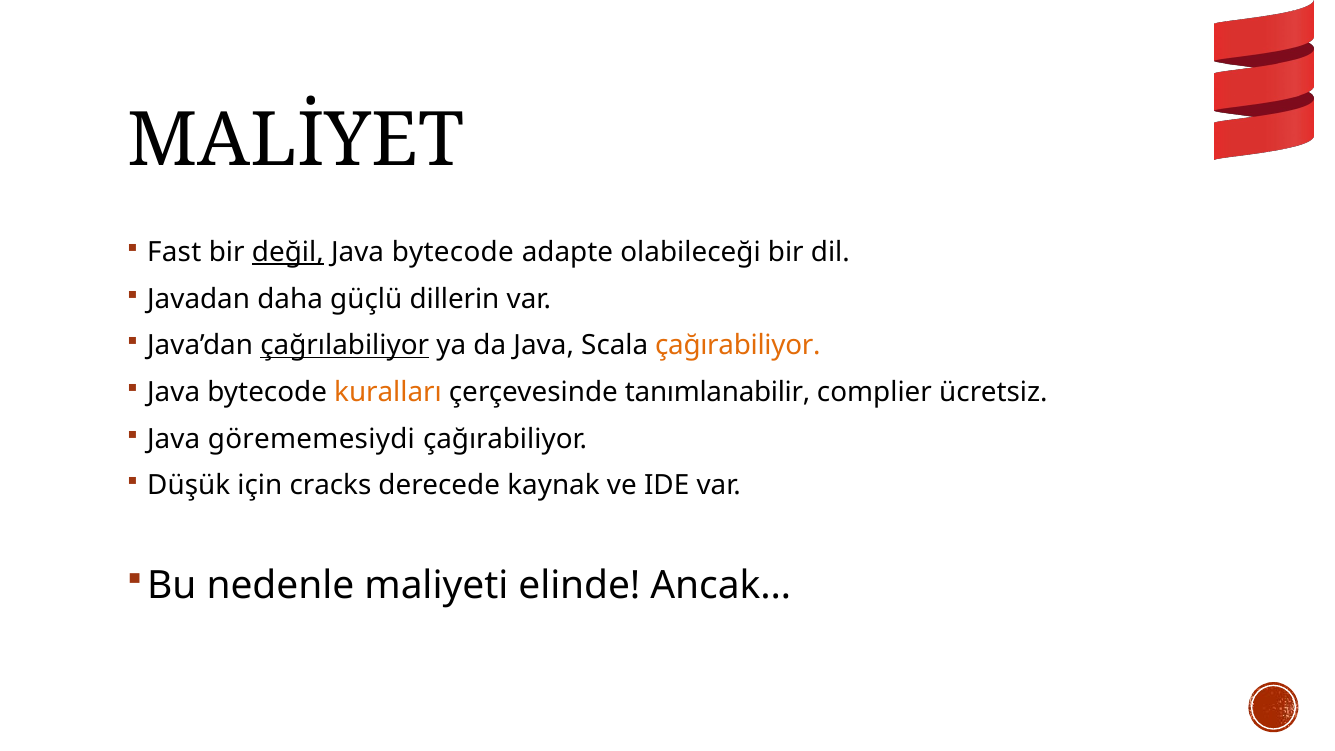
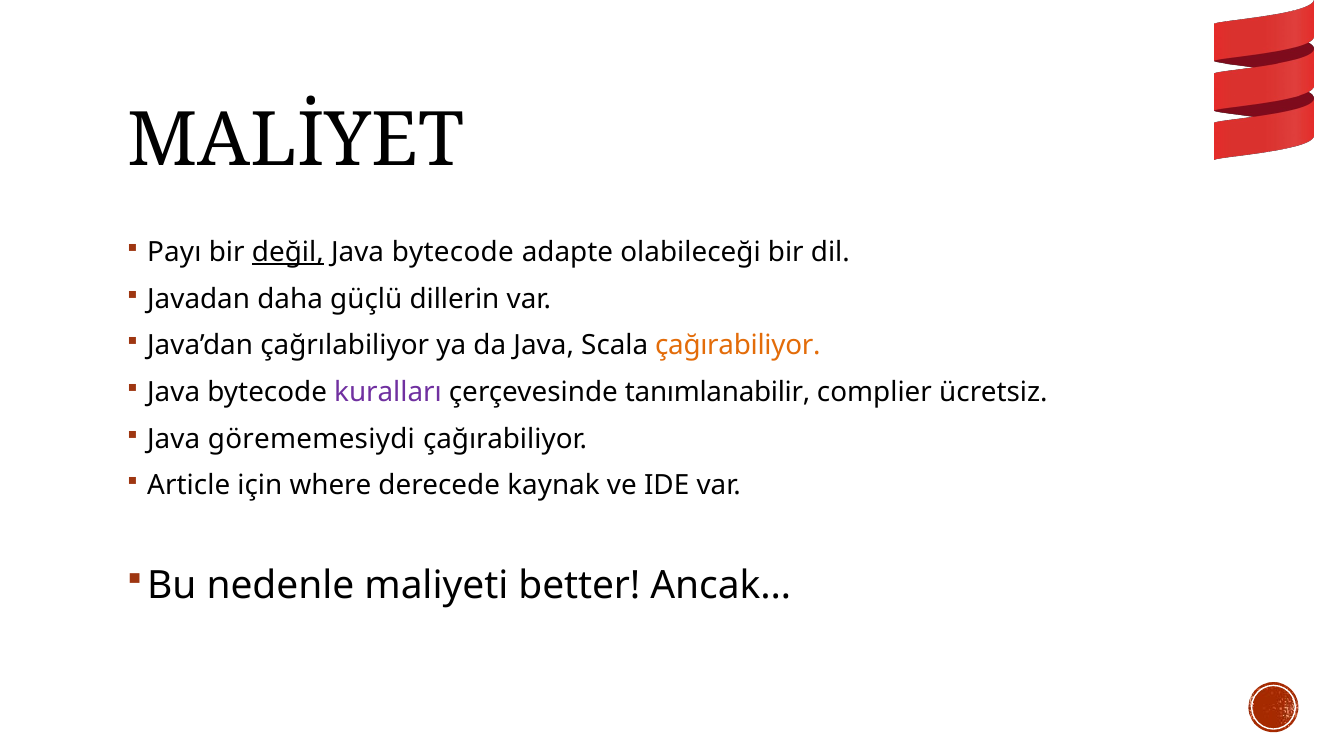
Fast: Fast -> Payı
çağrılabiliyor underline: present -> none
kuralları colour: orange -> purple
Düşük: Düşük -> Article
cracks: cracks -> where
elinde: elinde -> better
